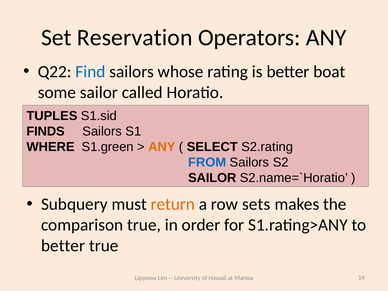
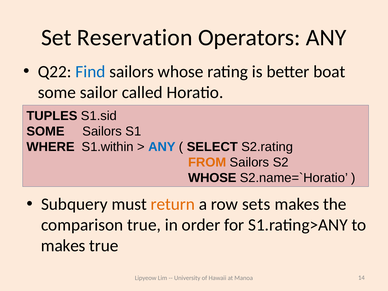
FINDS at (46, 131): FINDS -> SOME
S1.green: S1.green -> S1.within
ANY at (162, 147) colour: orange -> blue
FROM colour: blue -> orange
SAILOR at (212, 178): SAILOR -> WHOSE
better at (63, 246): better -> makes
